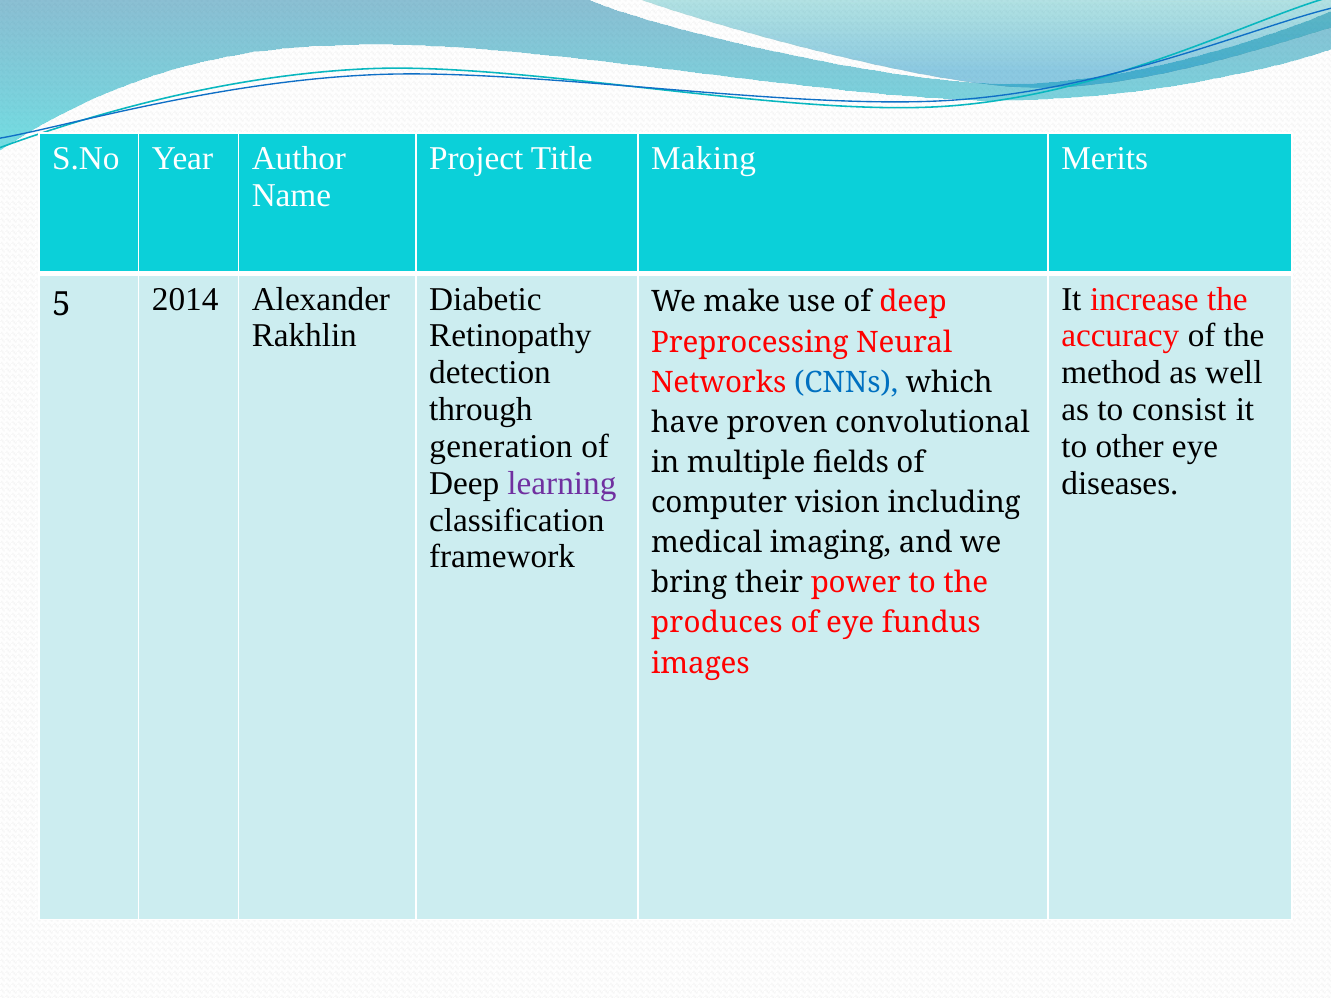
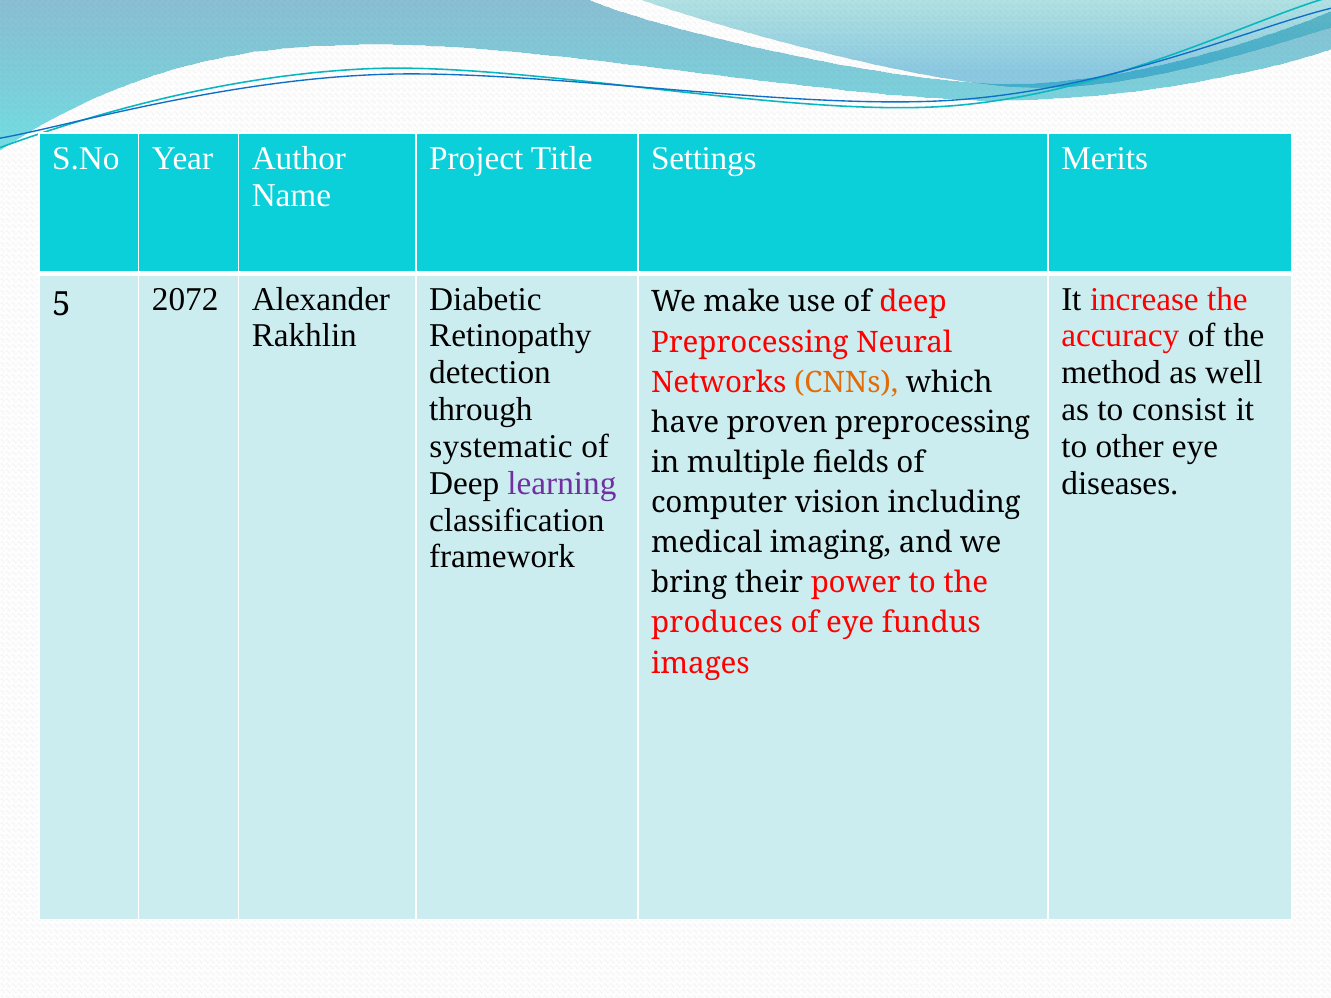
Making: Making -> Settings
2014: 2014 -> 2072
CNNs colour: blue -> orange
proven convolutional: convolutional -> preprocessing
generation: generation -> systematic
